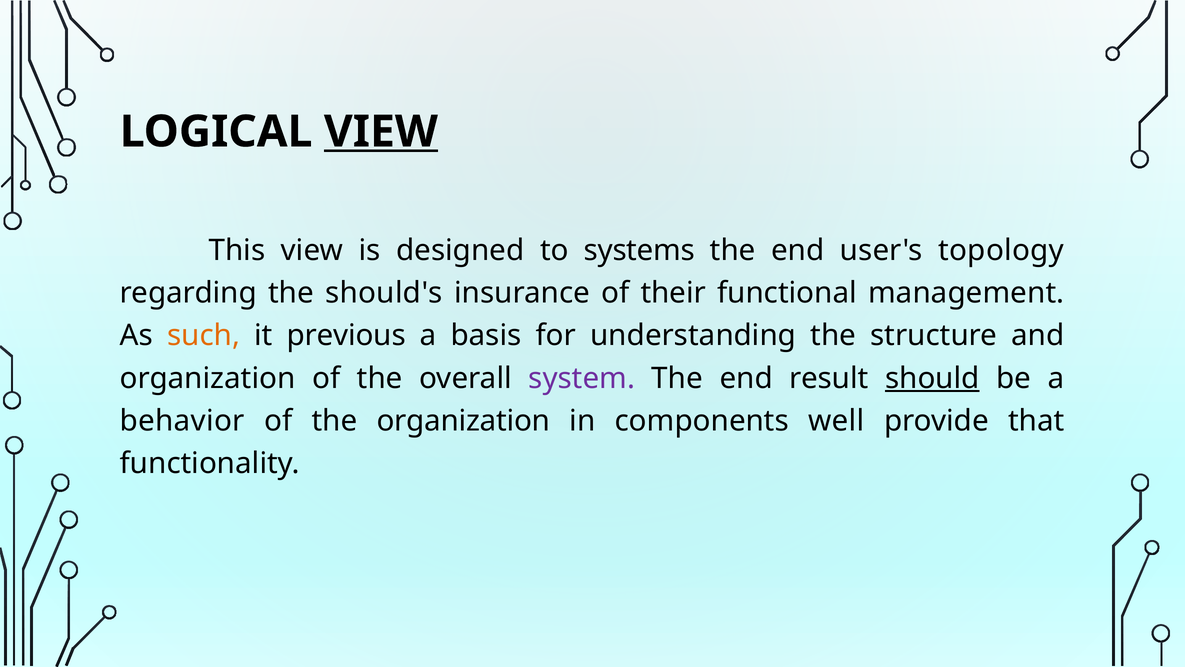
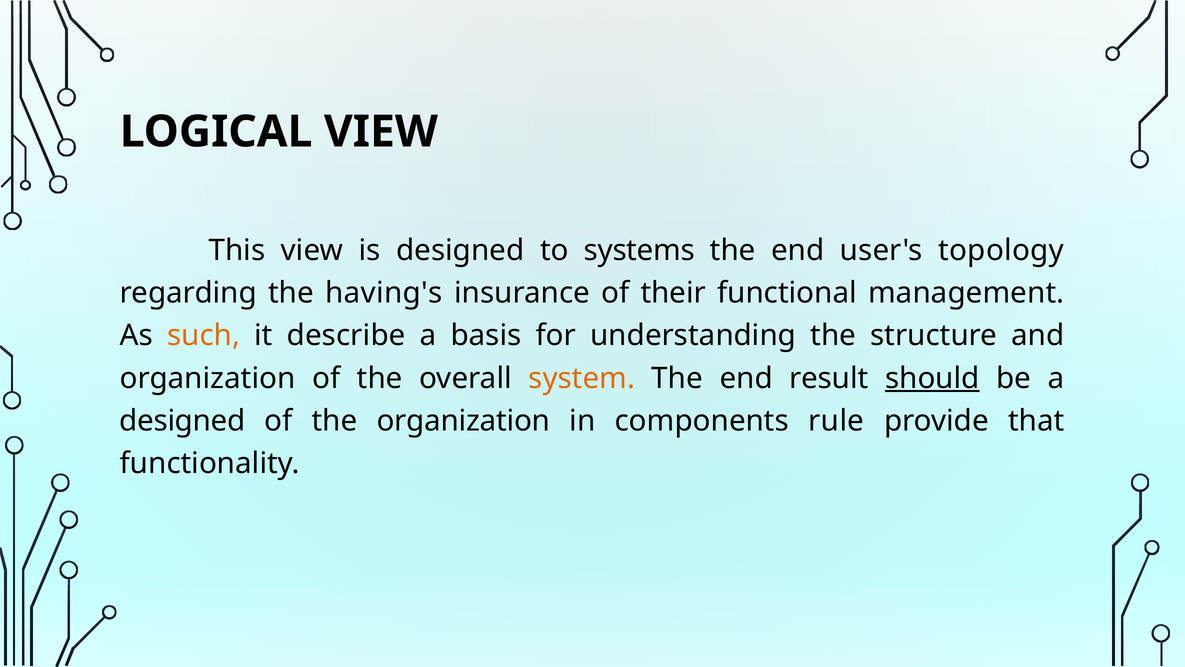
VIEW at (381, 132) underline: present -> none
should's: should's -> having's
previous: previous -> describe
system colour: purple -> orange
behavior at (182, 421): behavior -> designed
well: well -> rule
